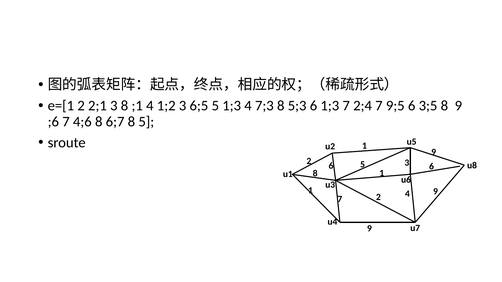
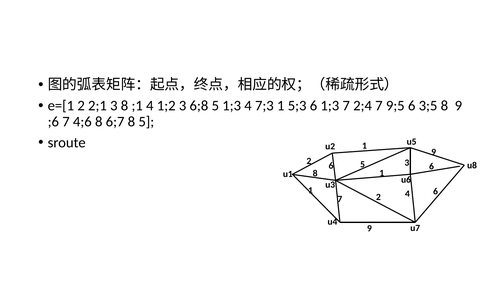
6;5: 6;5 -> 6;8
7;3 8: 8 -> 1
4 9: 9 -> 6
